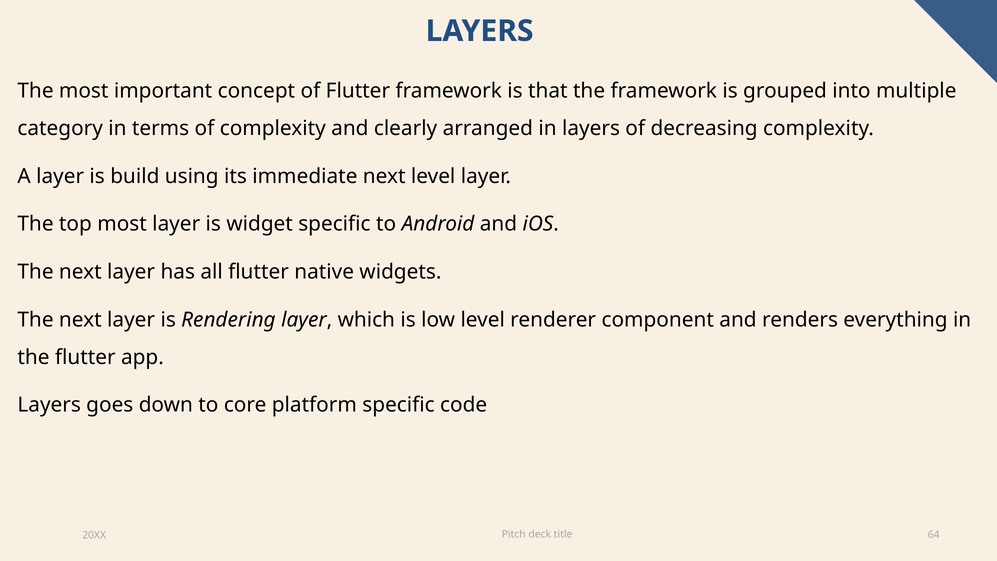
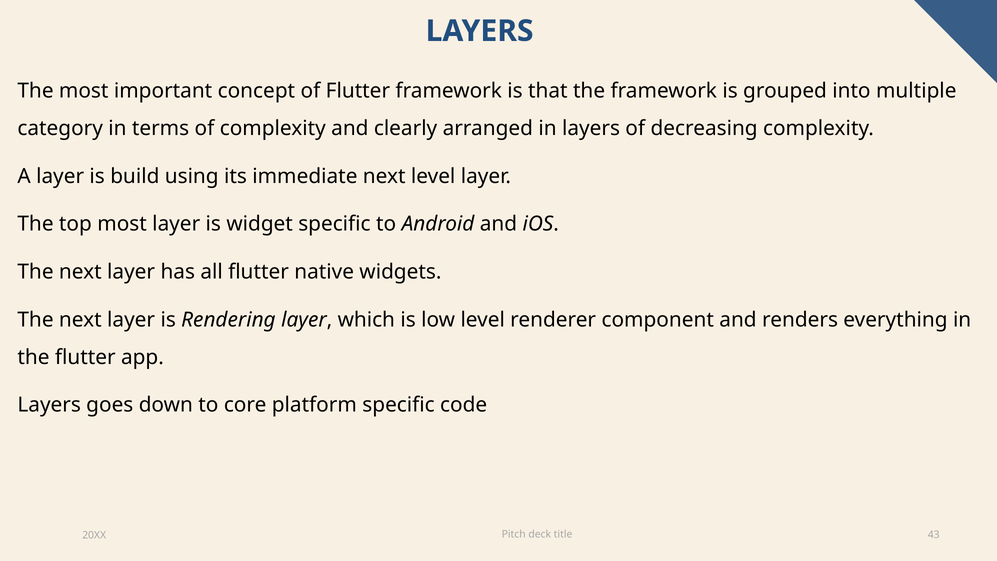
64: 64 -> 43
